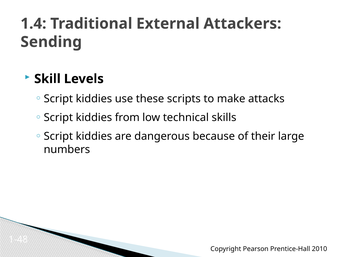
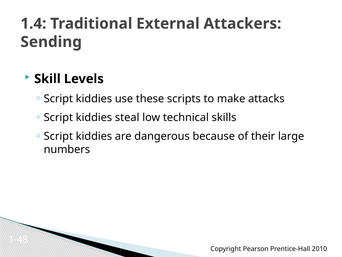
from: from -> steal
